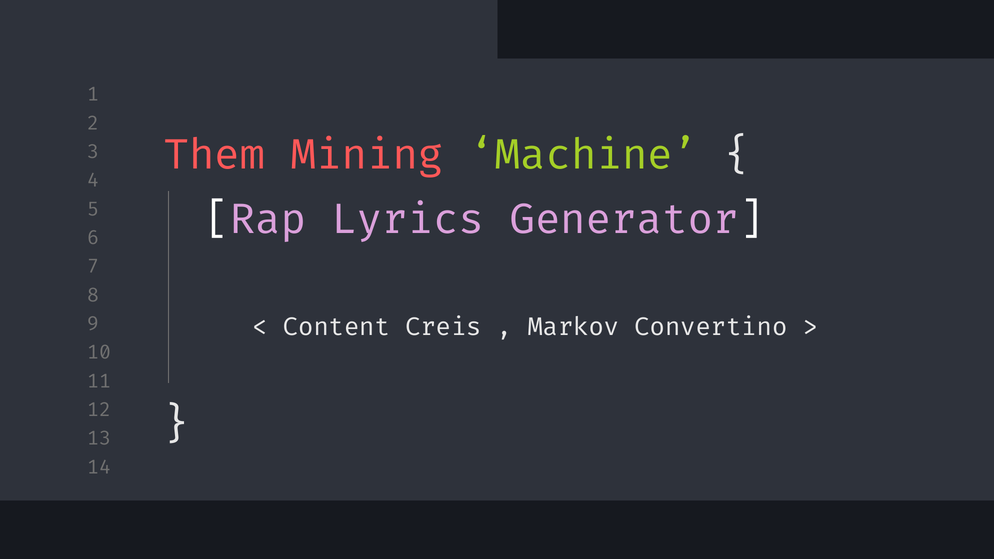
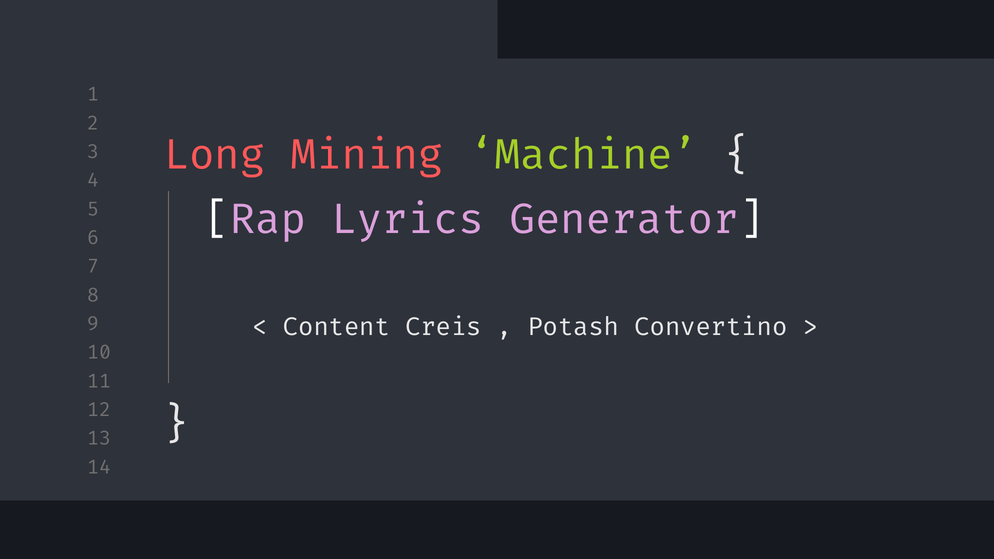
Them: Them -> Long
Markov: Markov -> Potash
